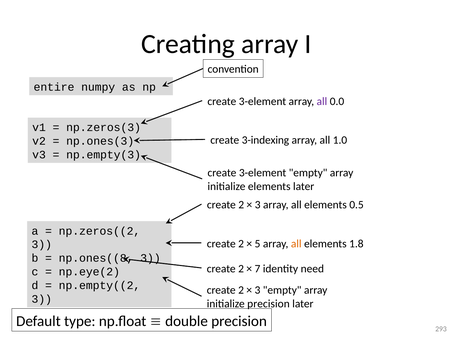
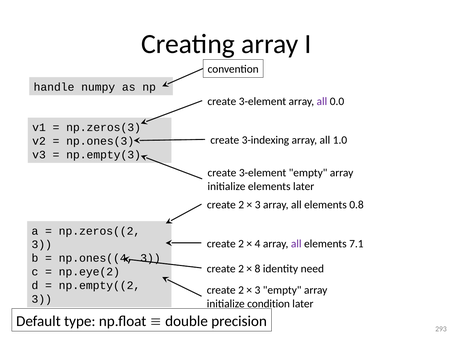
entire: entire -> handle
0.5: 0.5 -> 0.8
5: 5 -> 4
all at (296, 243) colour: orange -> purple
1.8: 1.8 -> 7.1
np.ones((8: np.ones((8 -> np.ones((4
7: 7 -> 8
initialize precision: precision -> condition
